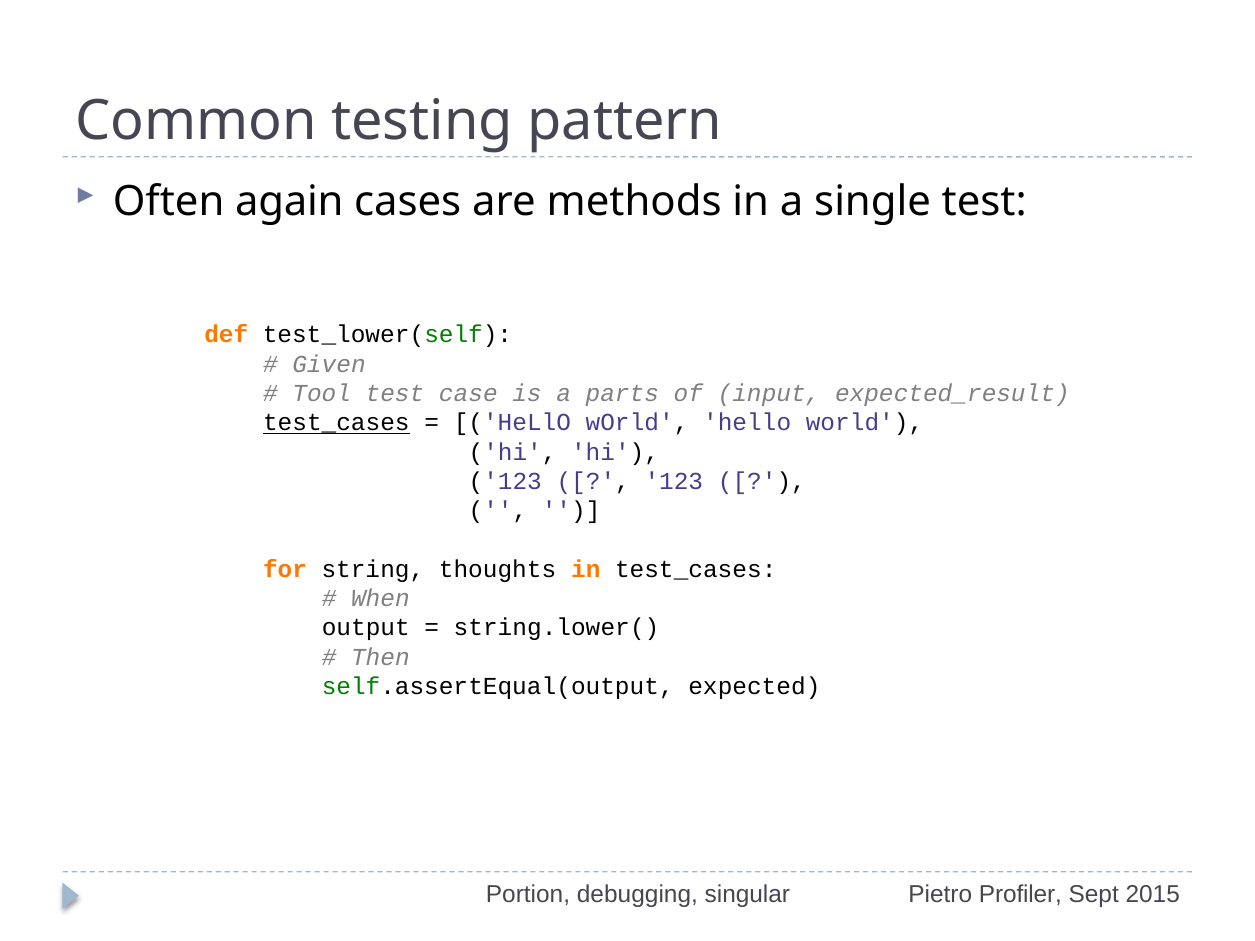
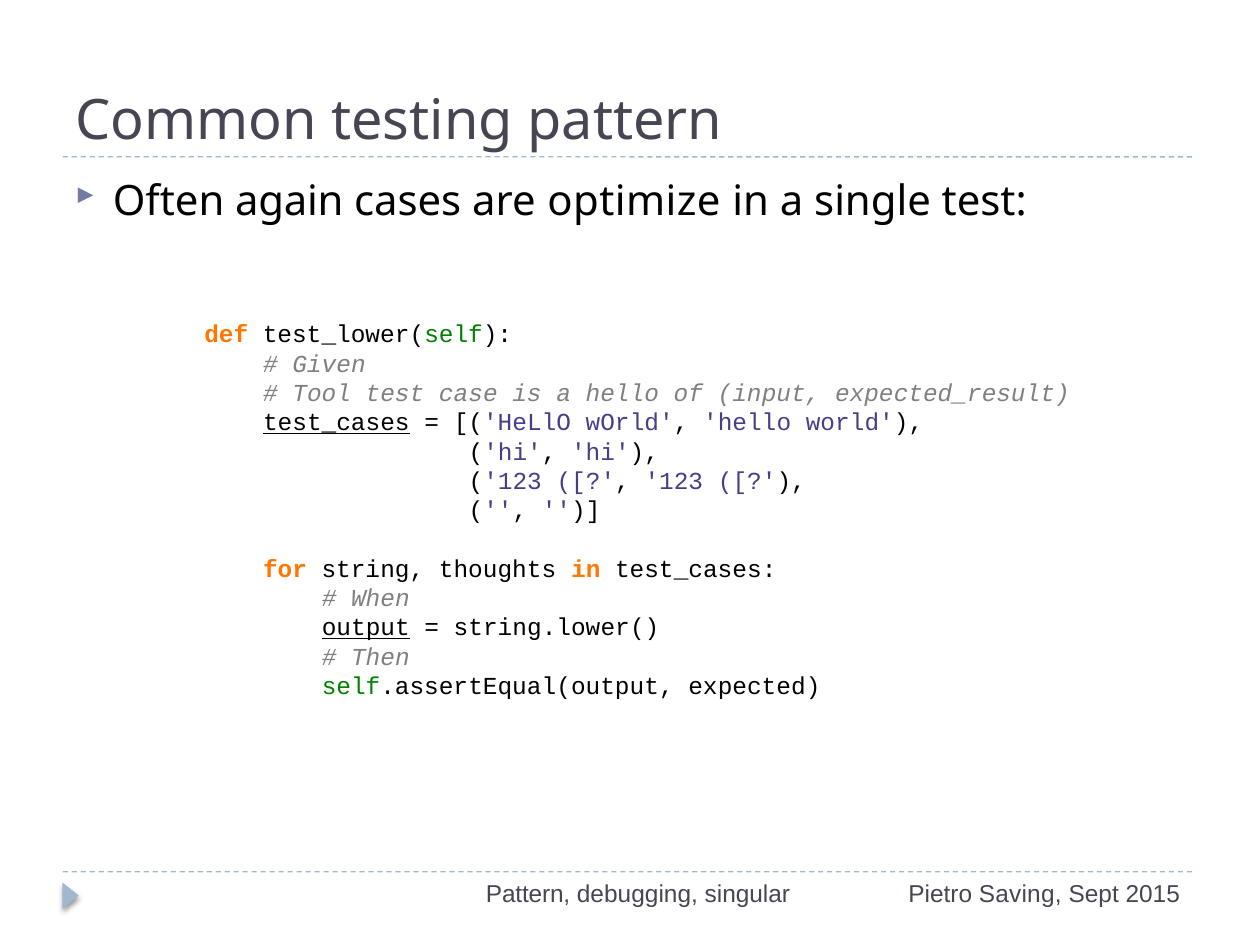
methods: methods -> optimize
a parts: parts -> hello
output underline: none -> present
Portion at (528, 895): Portion -> Pattern
Profiler: Profiler -> Saving
